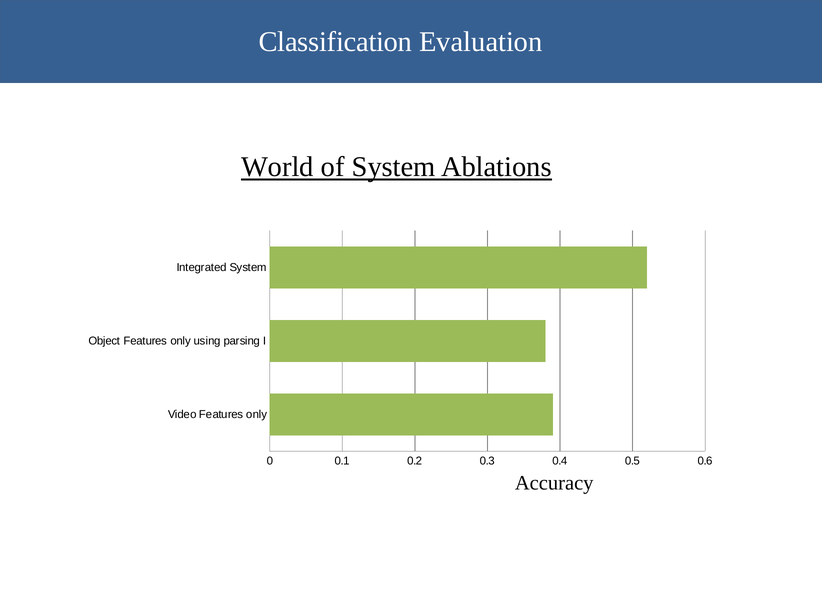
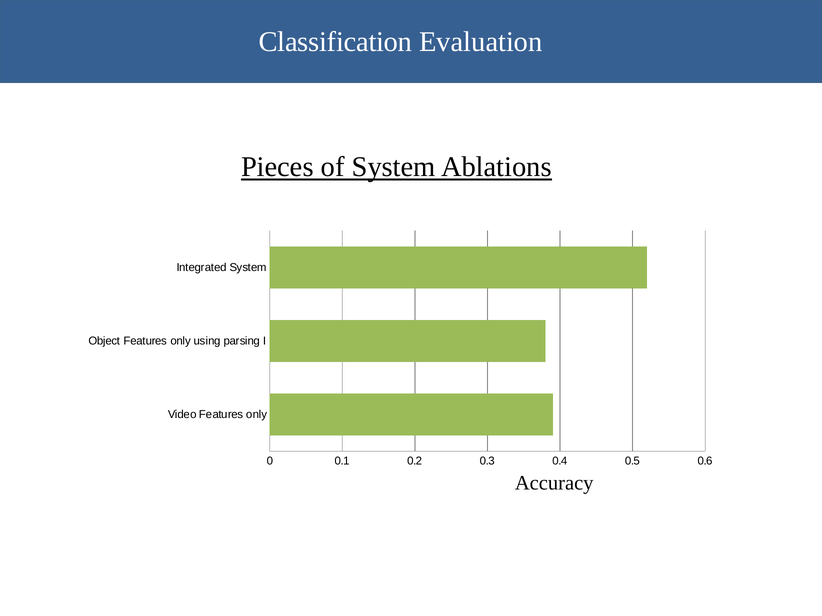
World: World -> Pieces
